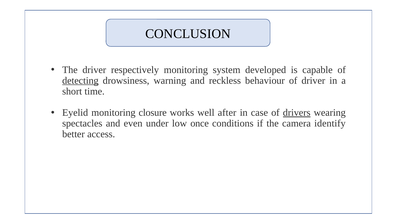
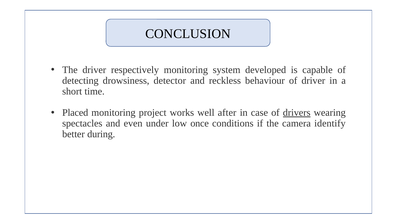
detecting underline: present -> none
warning: warning -> detector
Eyelid: Eyelid -> Placed
closure: closure -> project
access: access -> during
